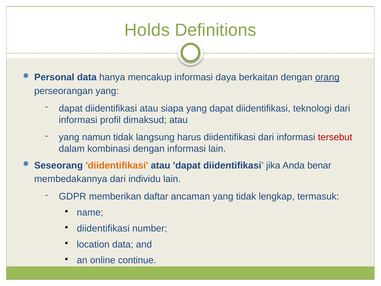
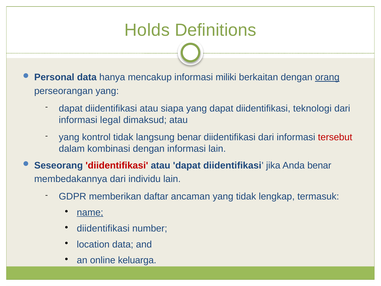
daya: daya -> miliki
profil: profil -> legal
namun: namun -> kontrol
langsung harus: harus -> benar
diidentifikasi at (117, 165) colour: orange -> red
name underline: none -> present
continue: continue -> keluarga
